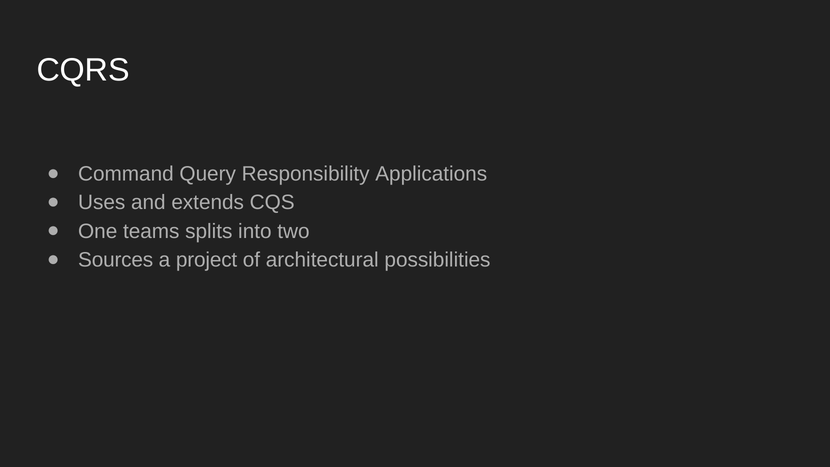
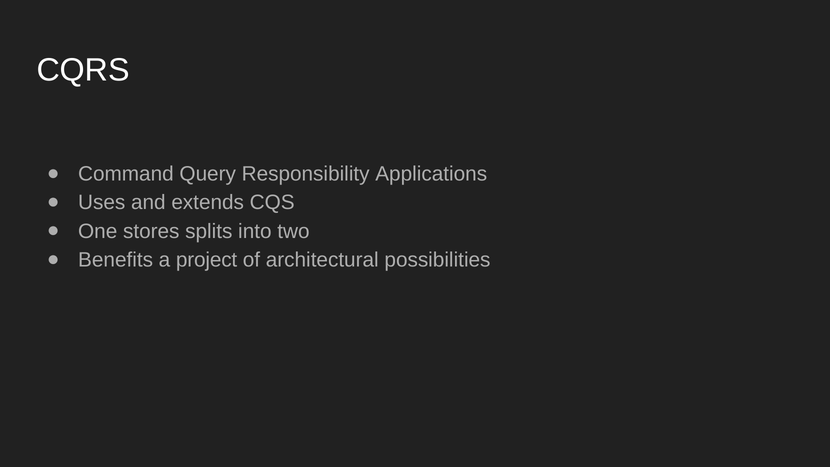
teams: teams -> stores
Sources: Sources -> Benefits
